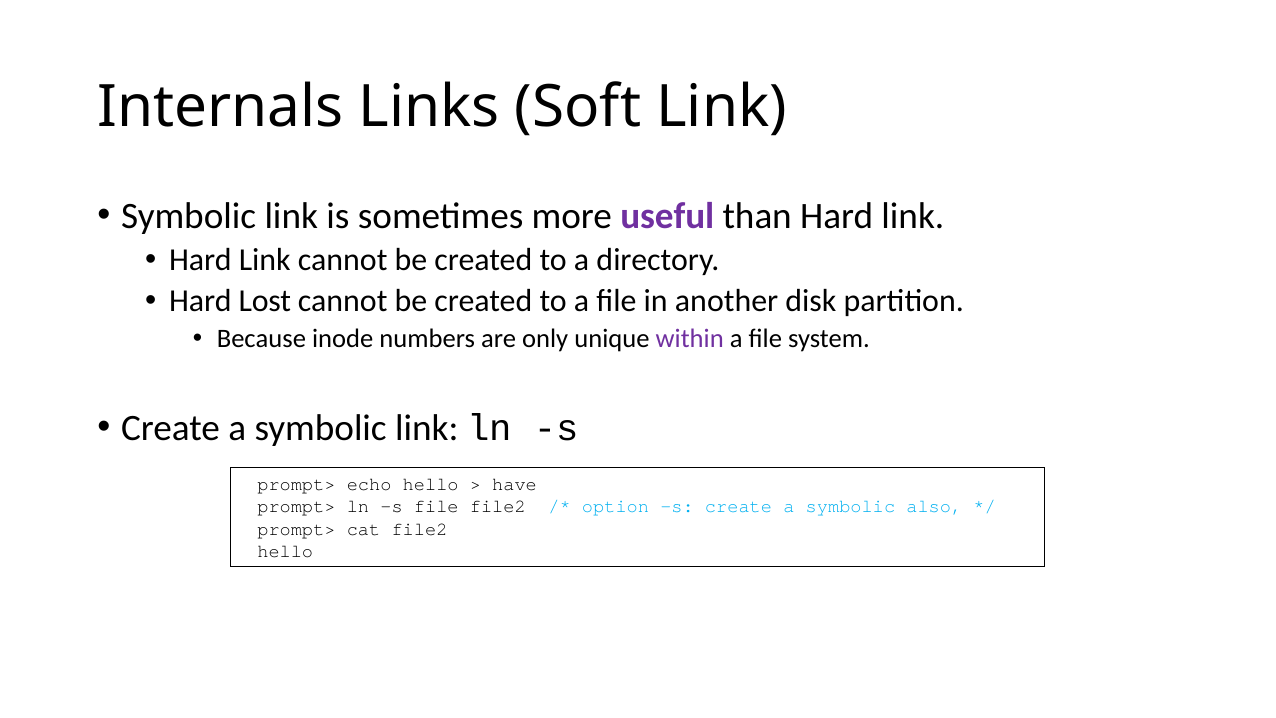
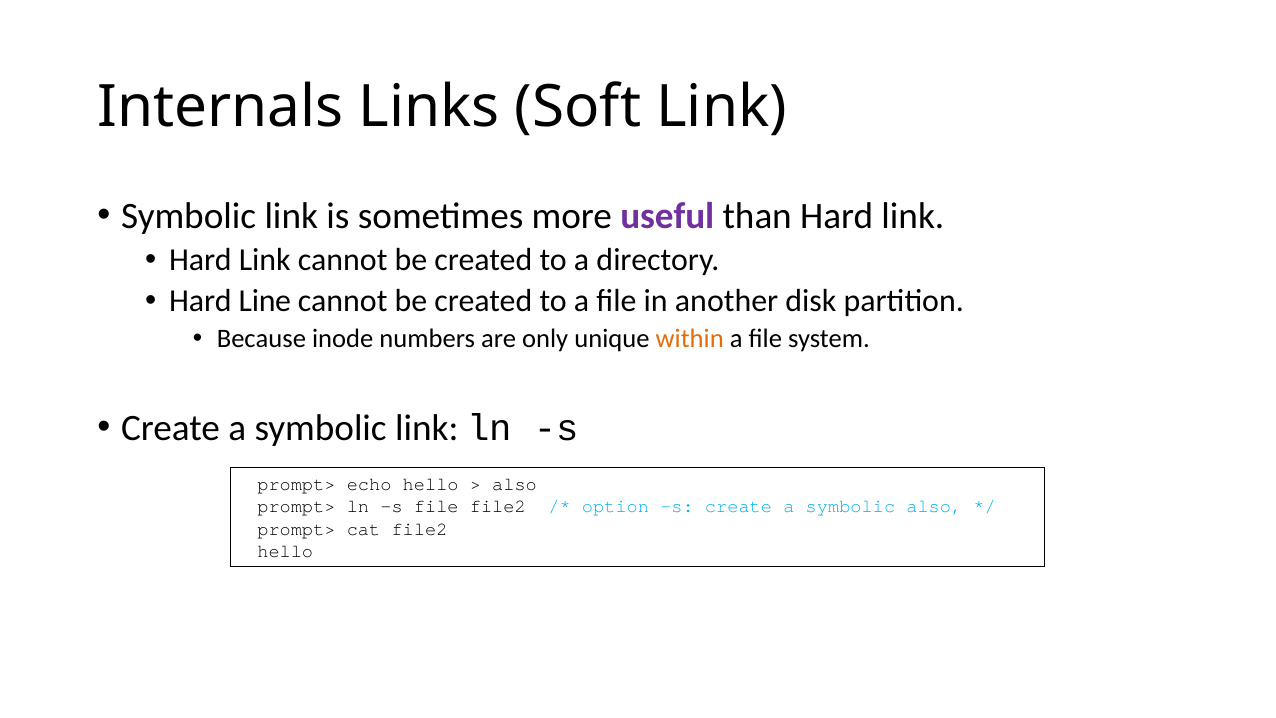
Lost: Lost -> Line
within colour: purple -> orange
have at (515, 484): have -> also
